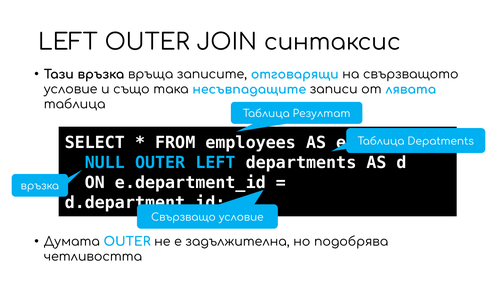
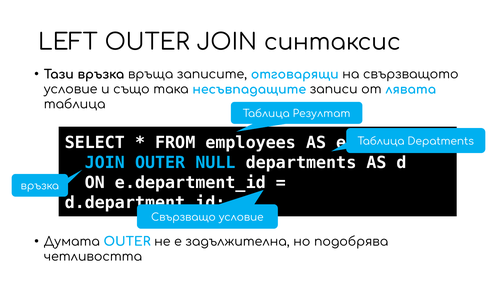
NULL at (105, 163): NULL -> JOIN
OUTER LEFT: LEFT -> NULL
